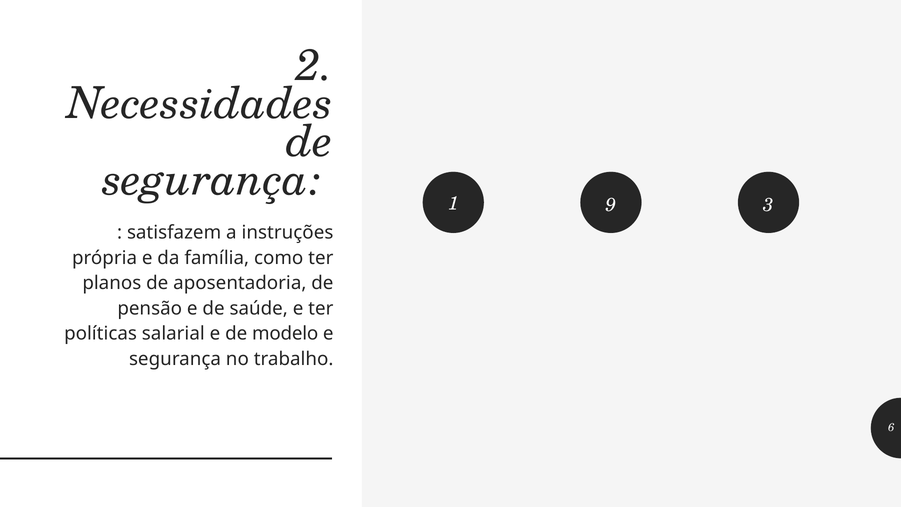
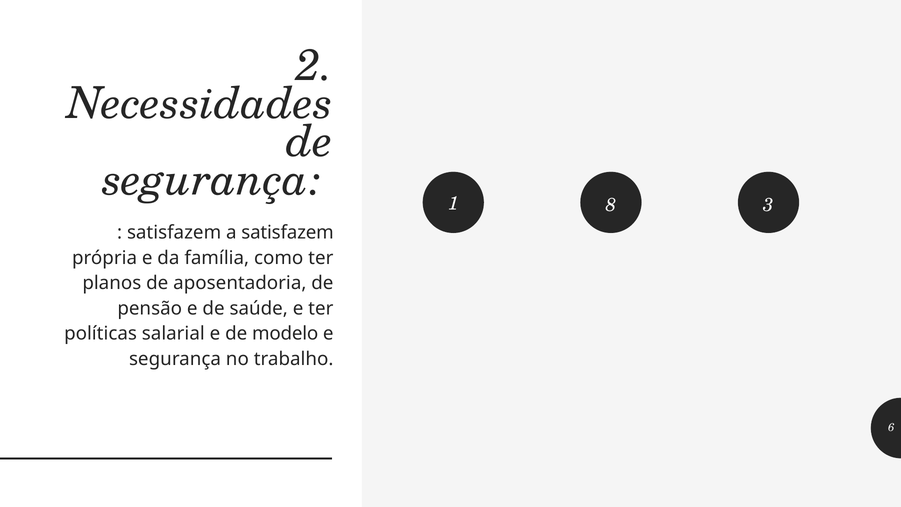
9: 9 -> 8
a instruções: instruções -> satisfazem
